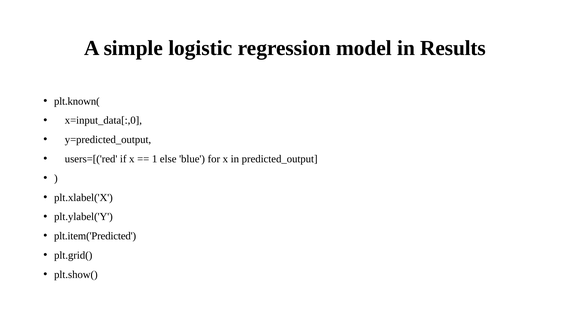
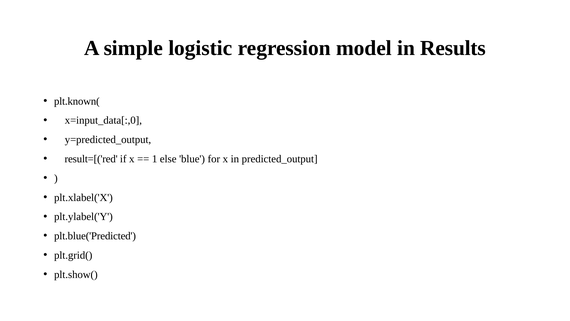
users=[('red: users=[('red -> result=[('red
plt.item('Predicted: plt.item('Predicted -> plt.blue('Predicted
